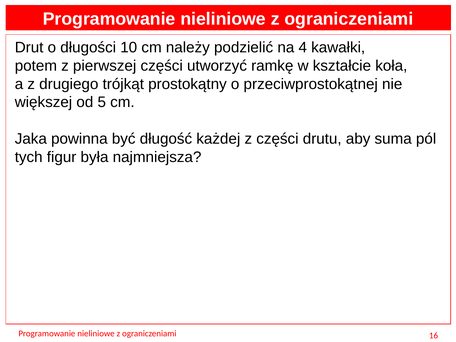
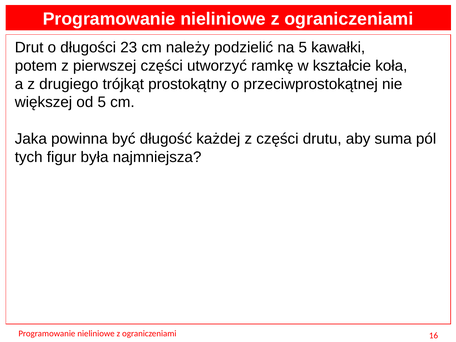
10: 10 -> 23
na 4: 4 -> 5
